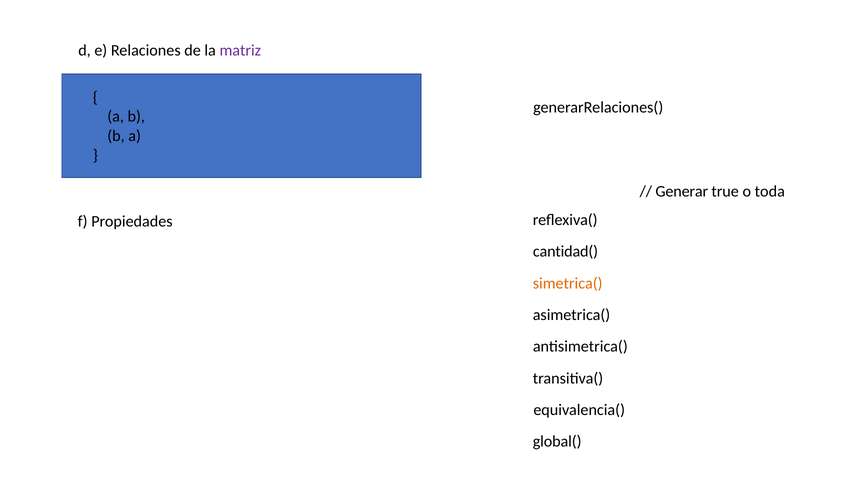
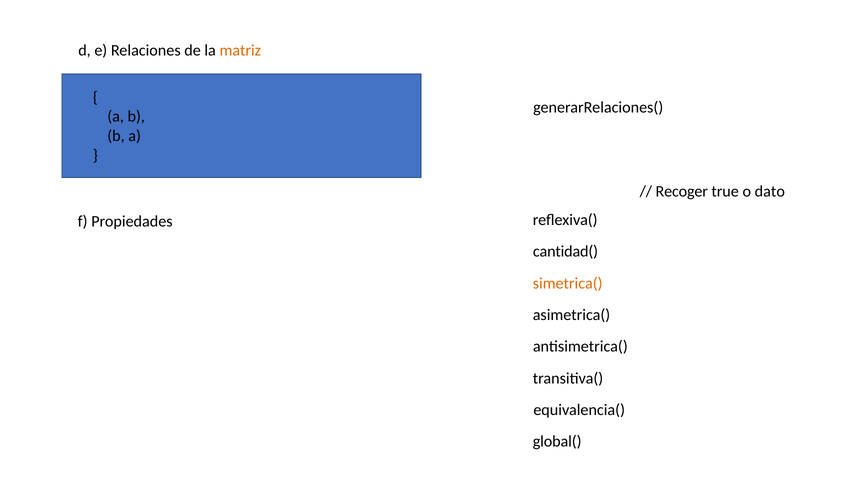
matriz colour: purple -> orange
Generar: Generar -> Recoger
toda: toda -> dato
